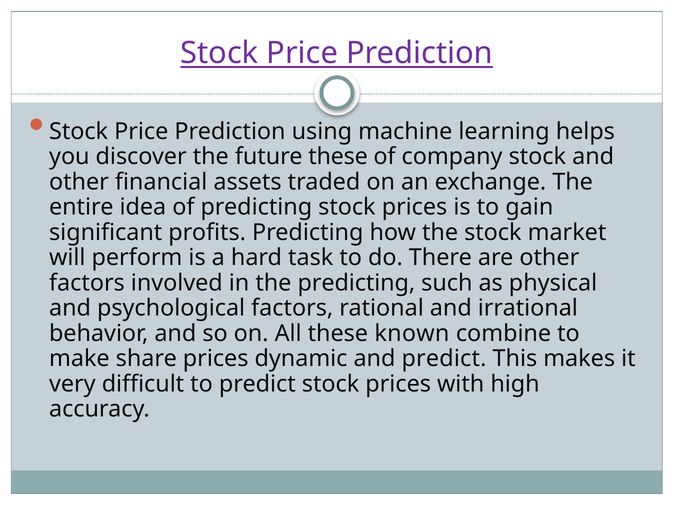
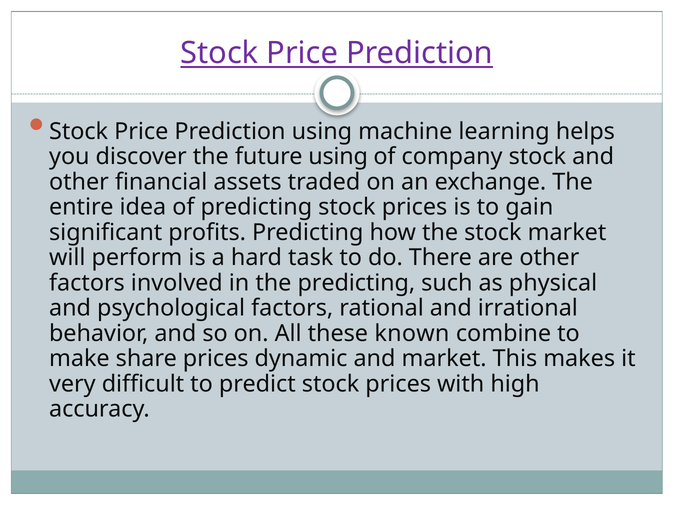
future these: these -> using
and predict: predict -> market
